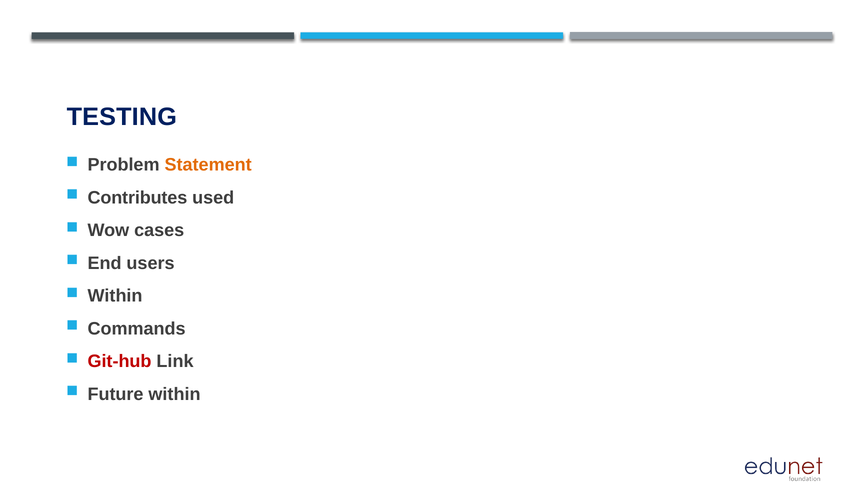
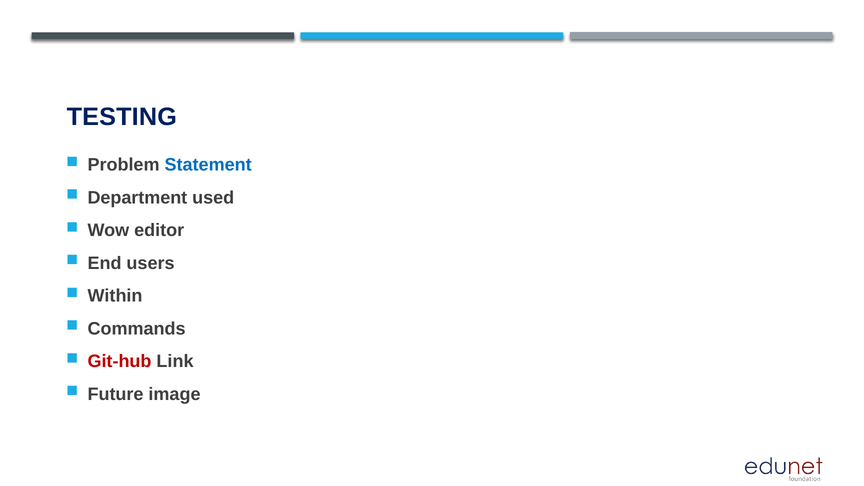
Statement colour: orange -> blue
Contributes: Contributes -> Department
cases: cases -> editor
Future within: within -> image
